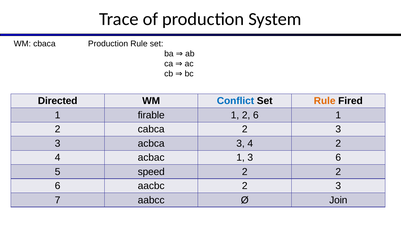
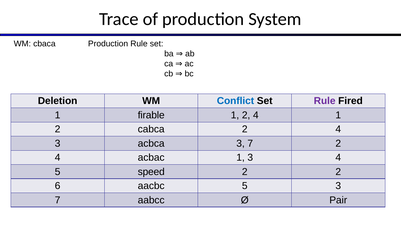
Directed: Directed -> Deletion
Rule at (325, 101) colour: orange -> purple
1 2 6: 6 -> 4
cabca 2 3: 3 -> 4
acbca 3 4: 4 -> 7
3 6: 6 -> 4
aacbc 2: 2 -> 5
Join: Join -> Pair
